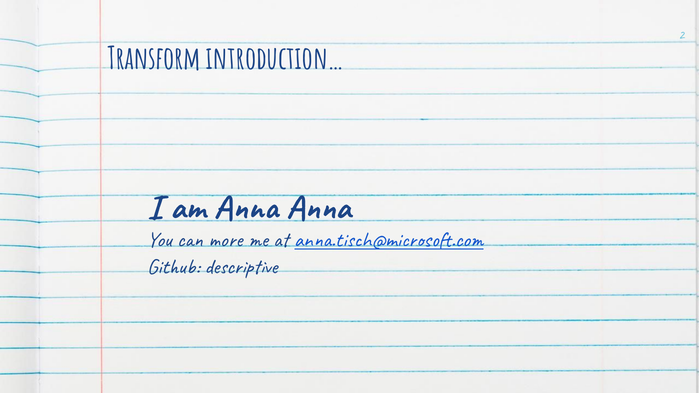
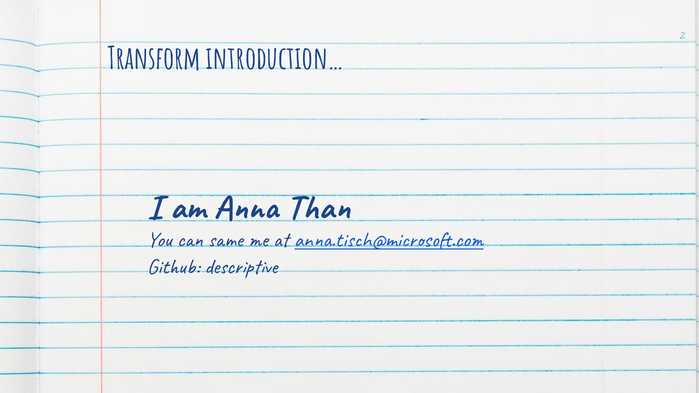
Anna Anna: Anna -> Than
more: more -> same
